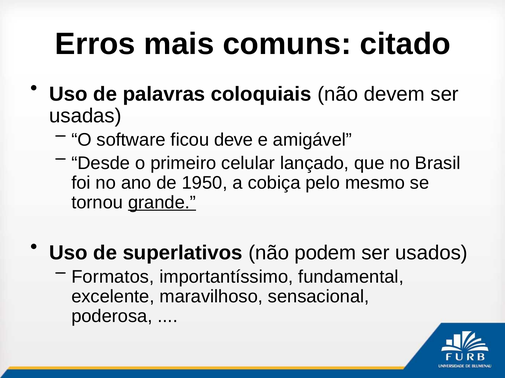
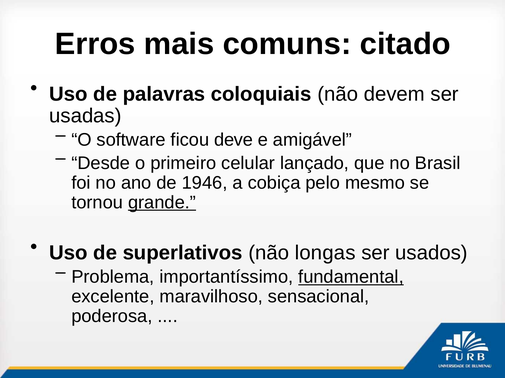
1950: 1950 -> 1946
podem: podem -> longas
Formatos: Formatos -> Problema
fundamental underline: none -> present
